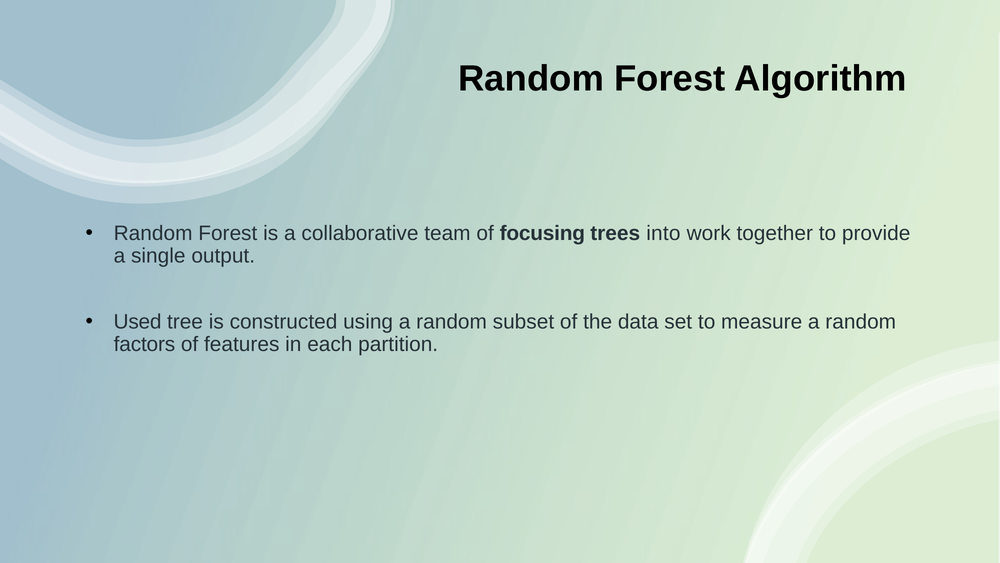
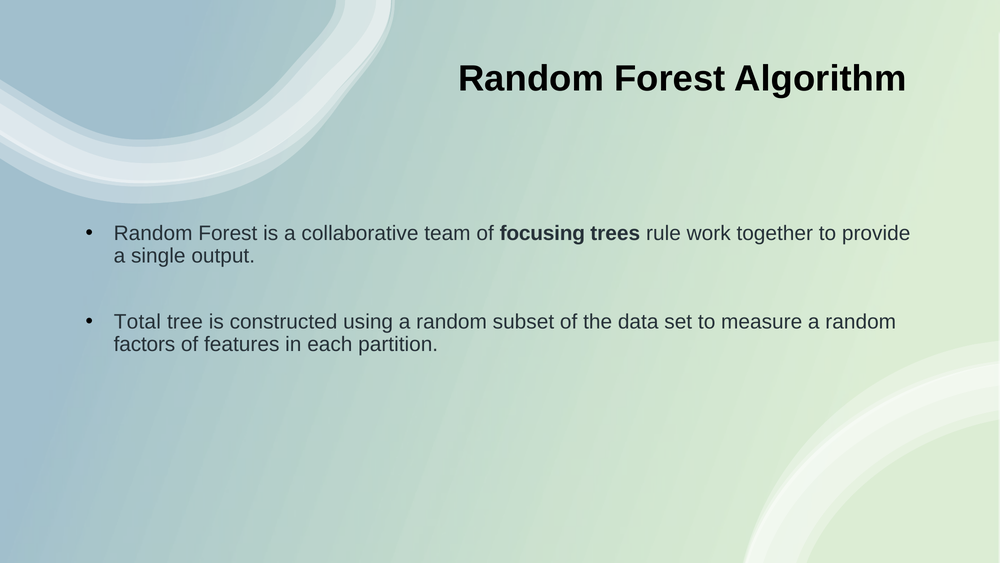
into: into -> rule
Used: Used -> Total
